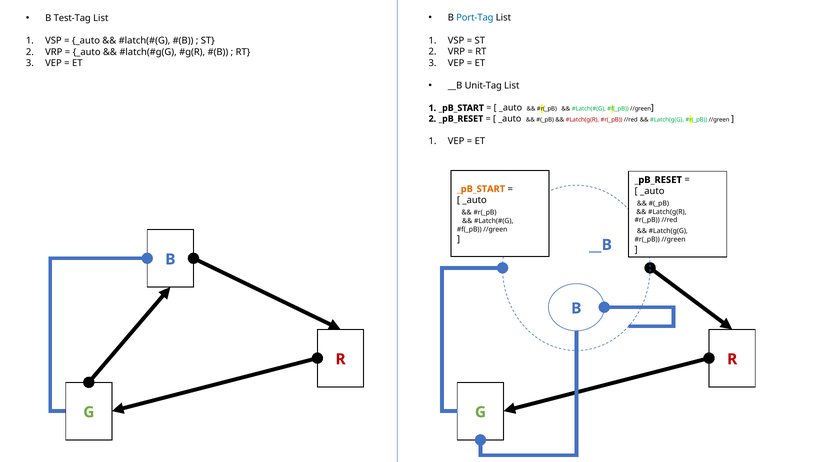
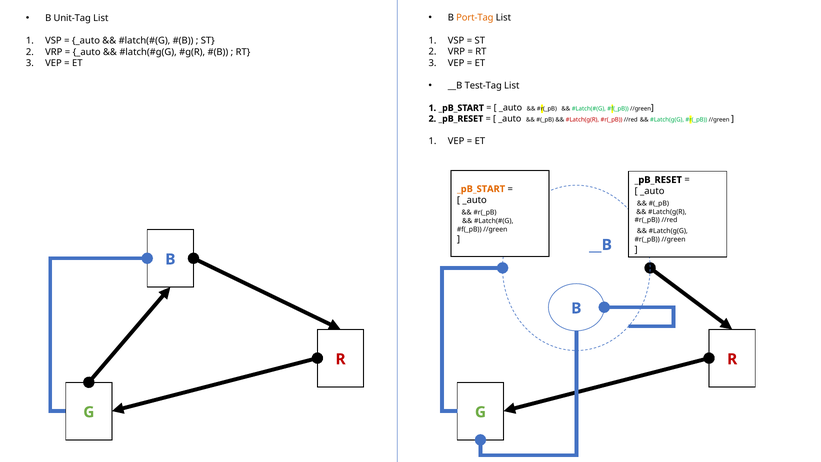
Port-Tag colour: blue -> orange
Test-Tag: Test-Tag -> Unit-Tag
Unit-Tag: Unit-Tag -> Test-Tag
